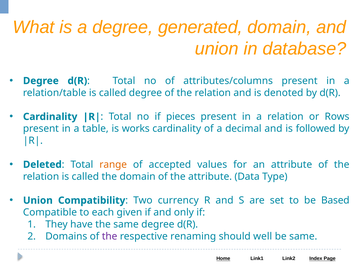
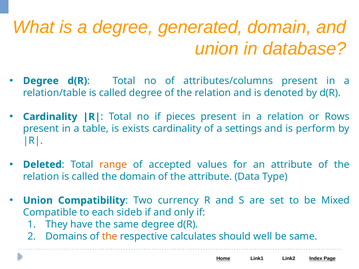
works: works -> exists
decimal: decimal -> settings
followed: followed -> perform
Based: Based -> Mixed
given: given -> sideb
the at (110, 237) colour: purple -> orange
renaming: renaming -> calculates
